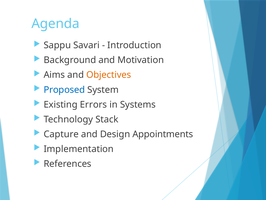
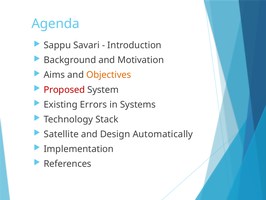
Proposed colour: blue -> red
Capture: Capture -> Satellite
Appointments: Appointments -> Automatically
